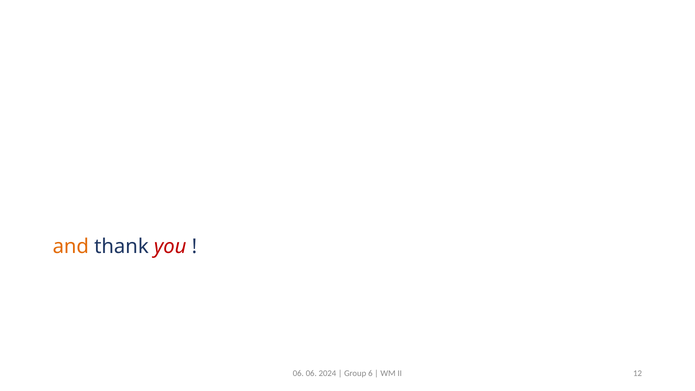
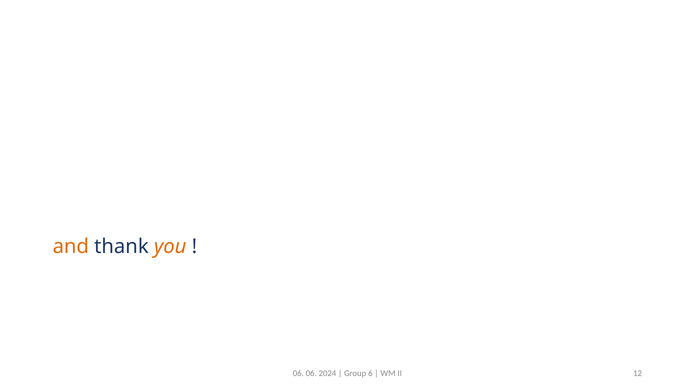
you colour: red -> orange
